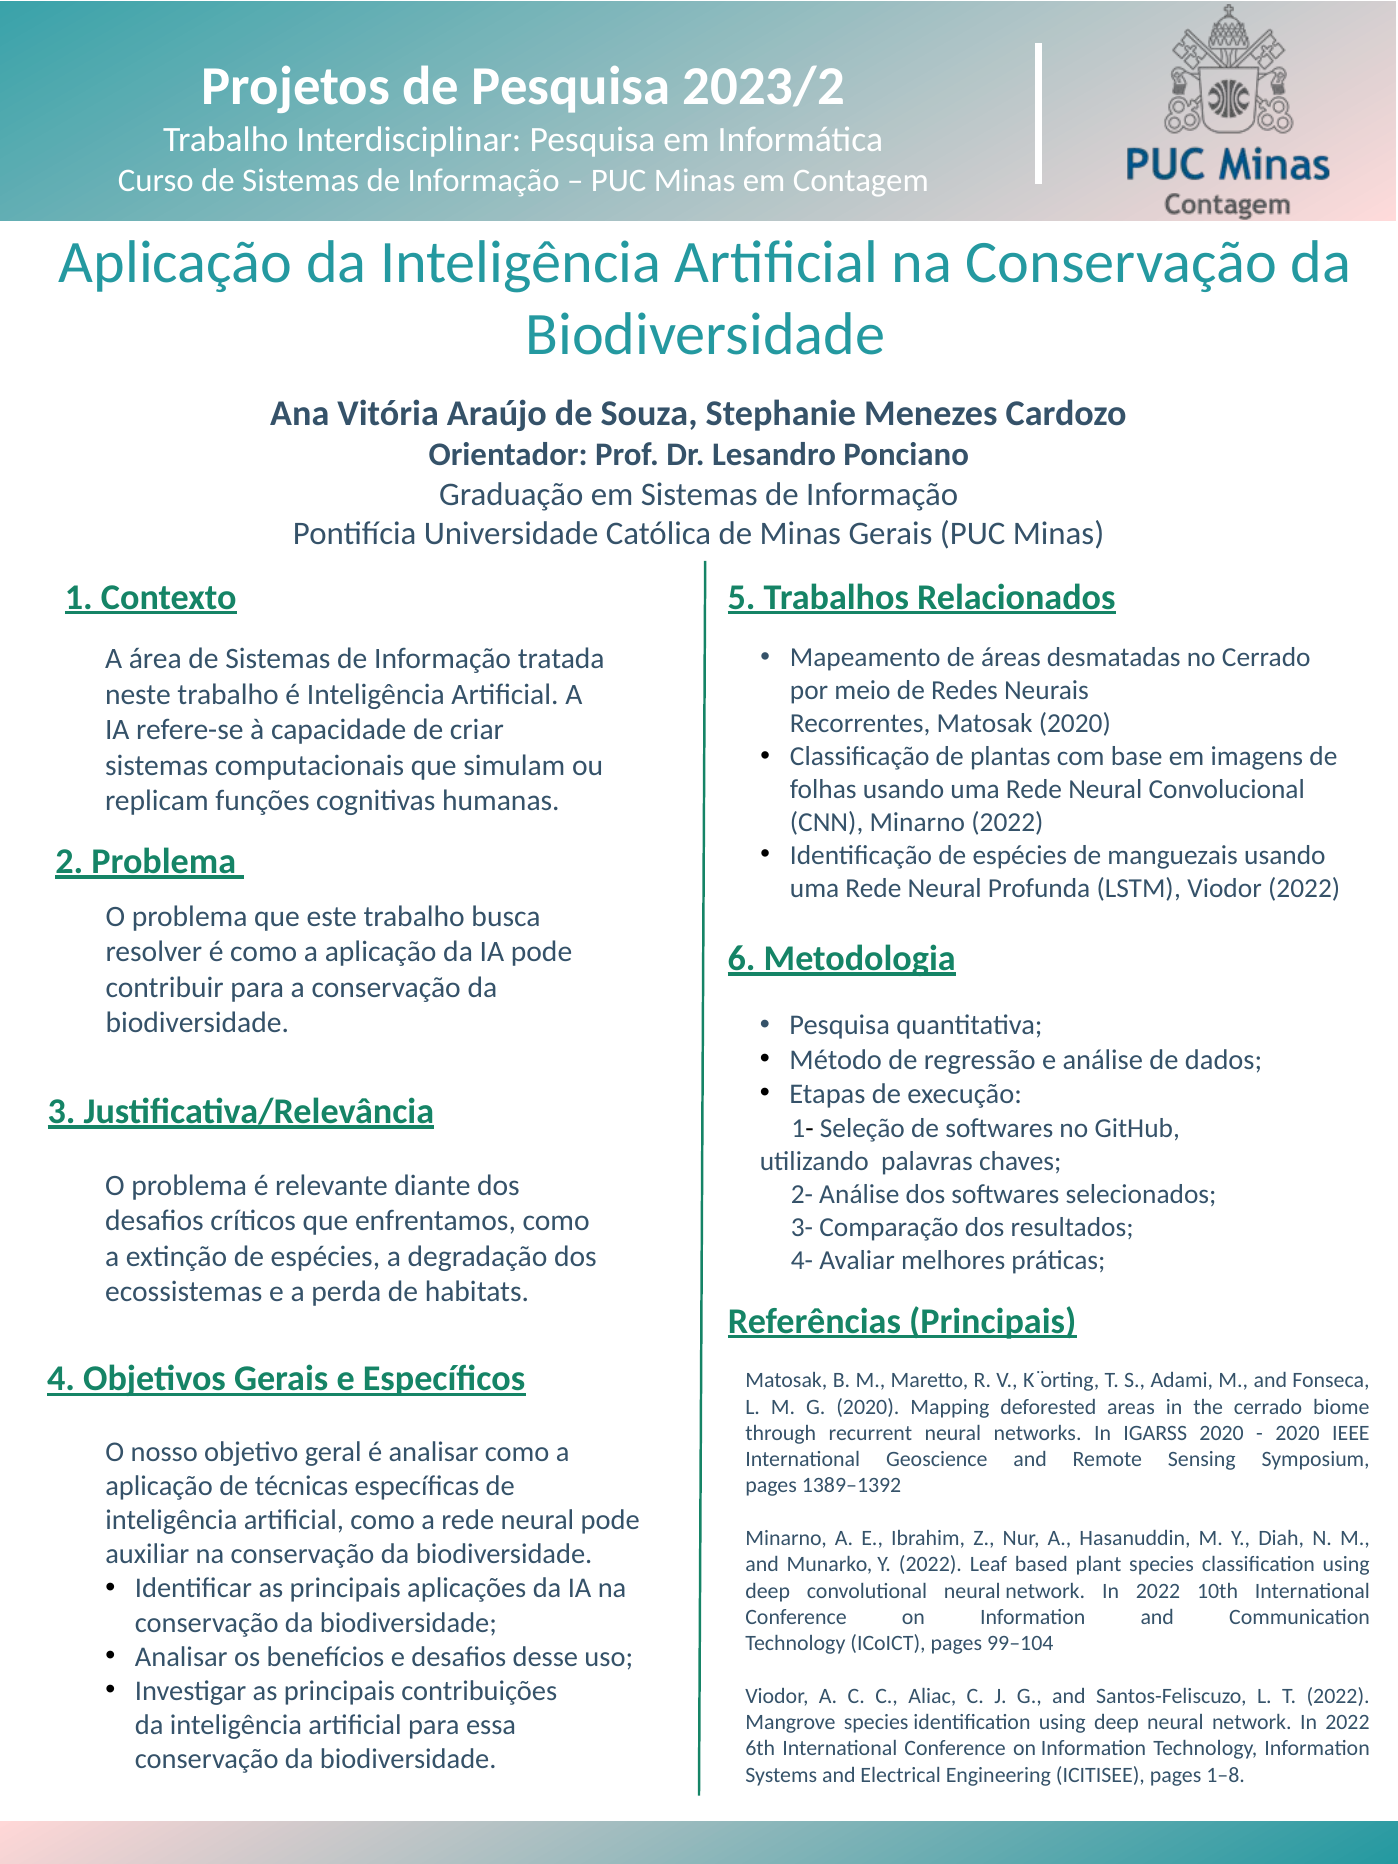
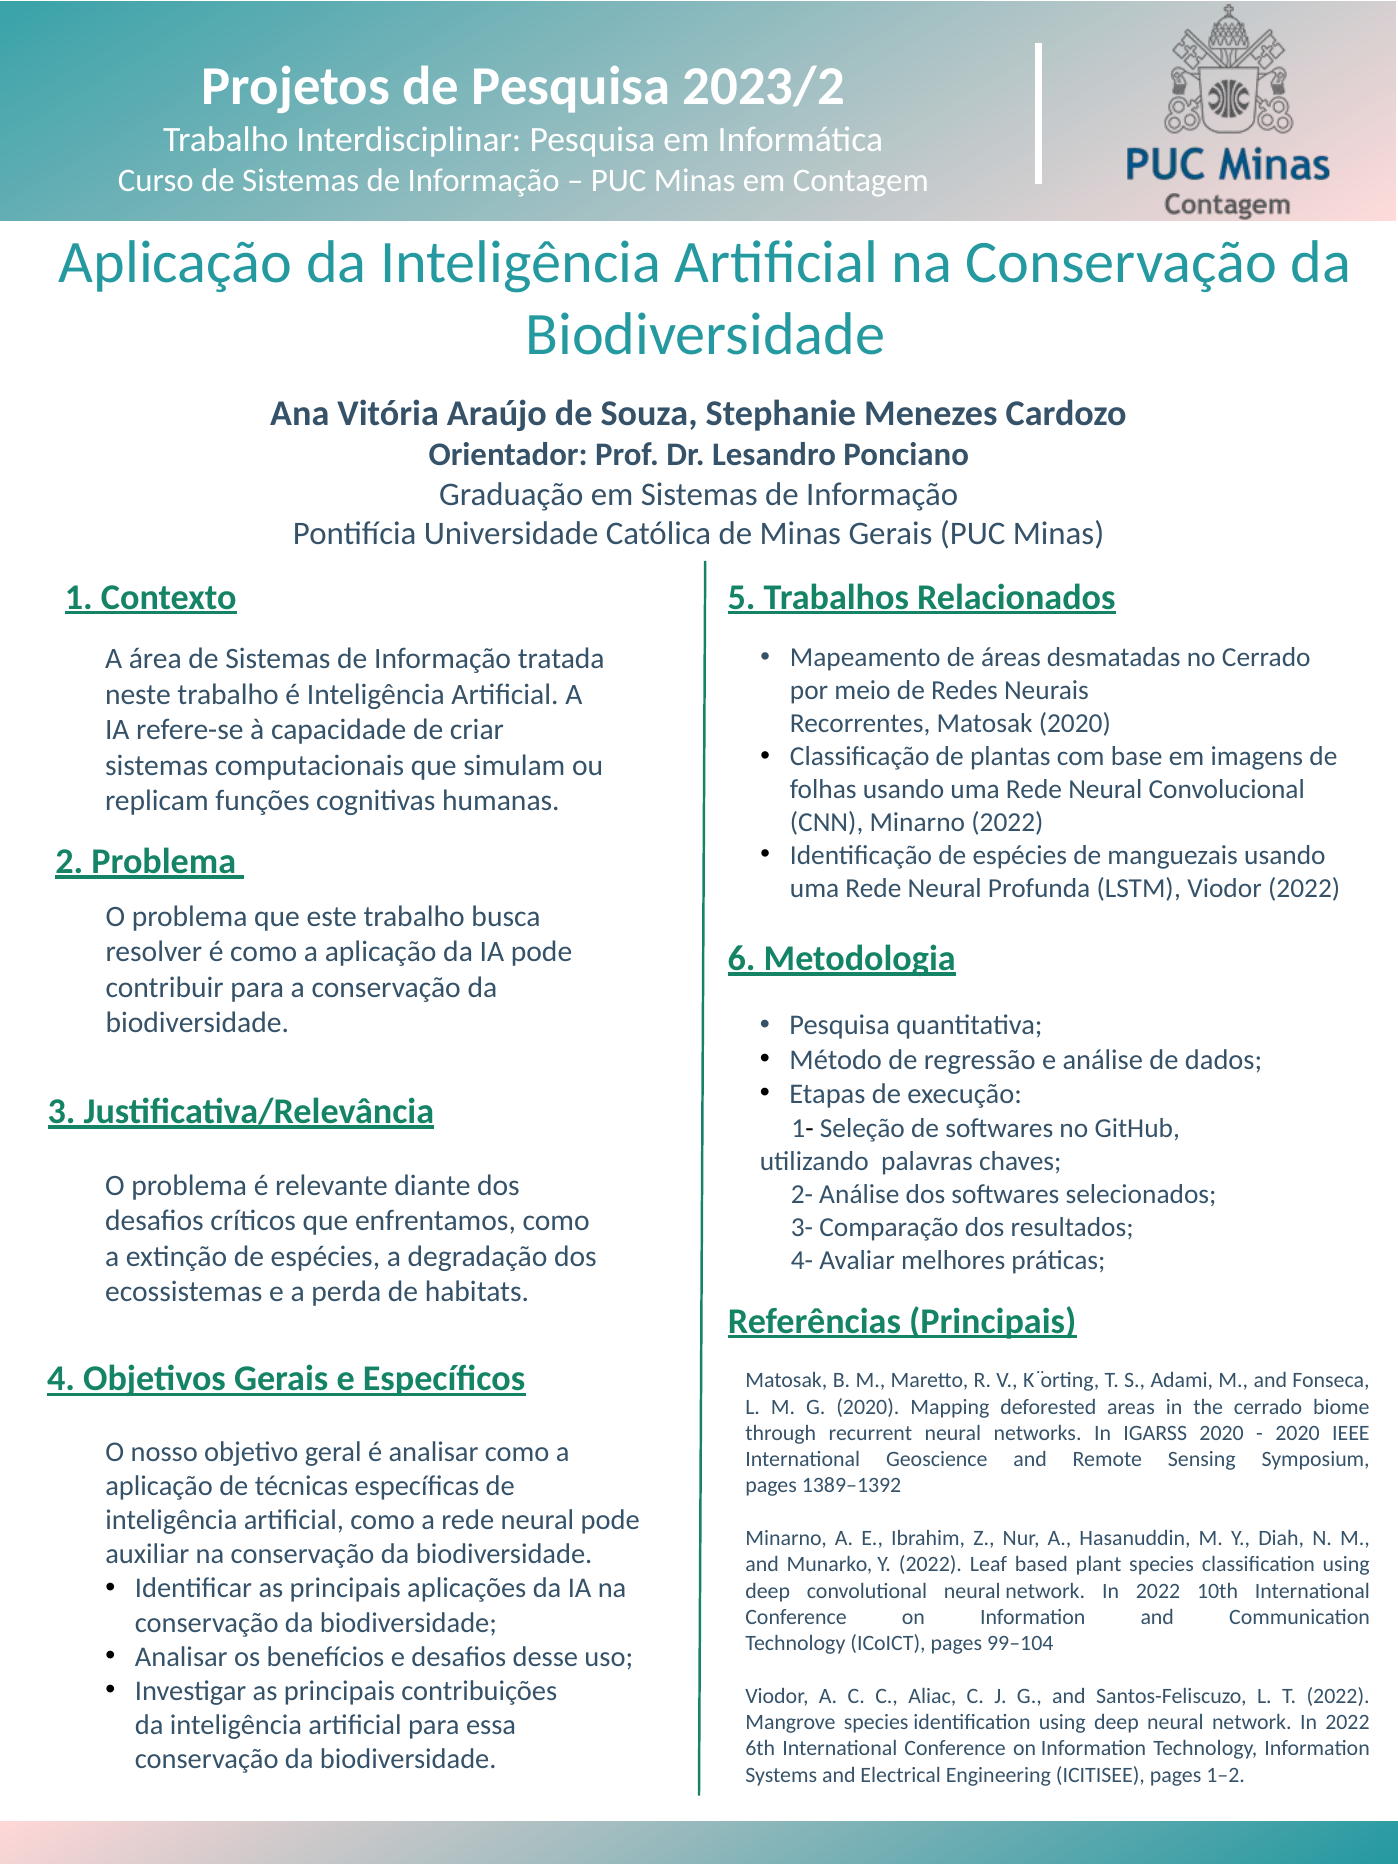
1–8: 1–8 -> 1–2
